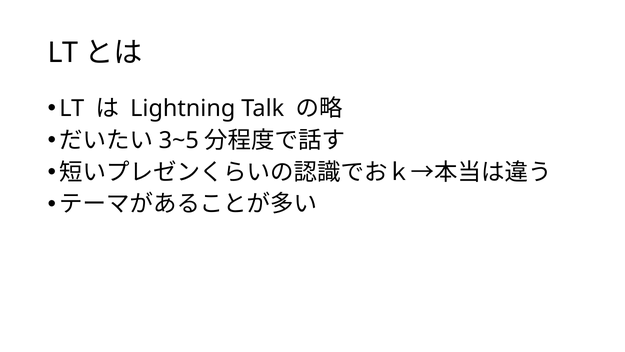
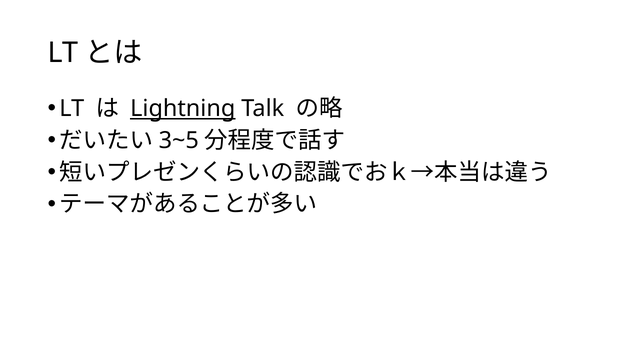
Lightning underline: none -> present
